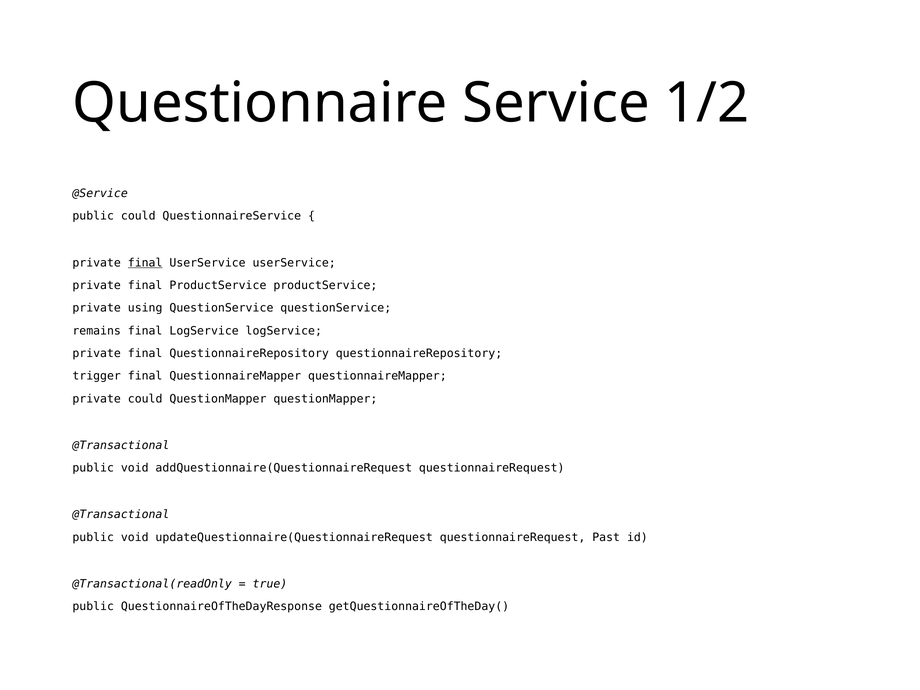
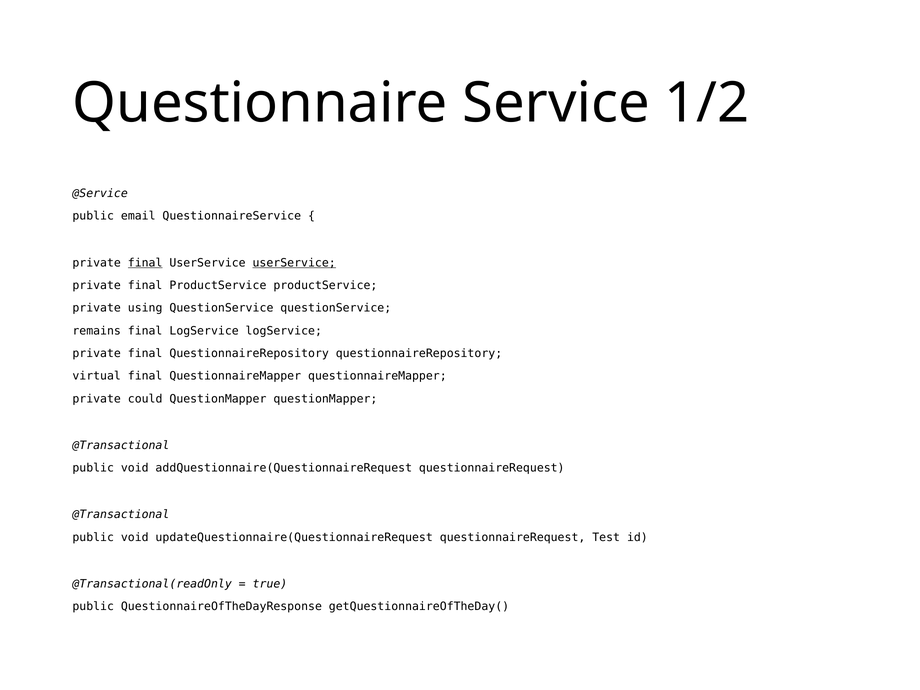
public could: could -> email
userService at (294, 263) underline: none -> present
trigger: trigger -> virtual
Past: Past -> Test
